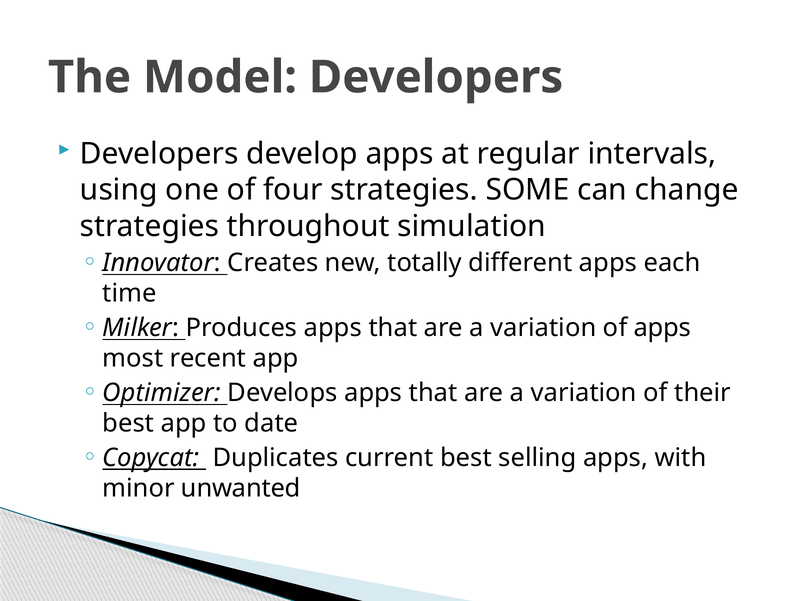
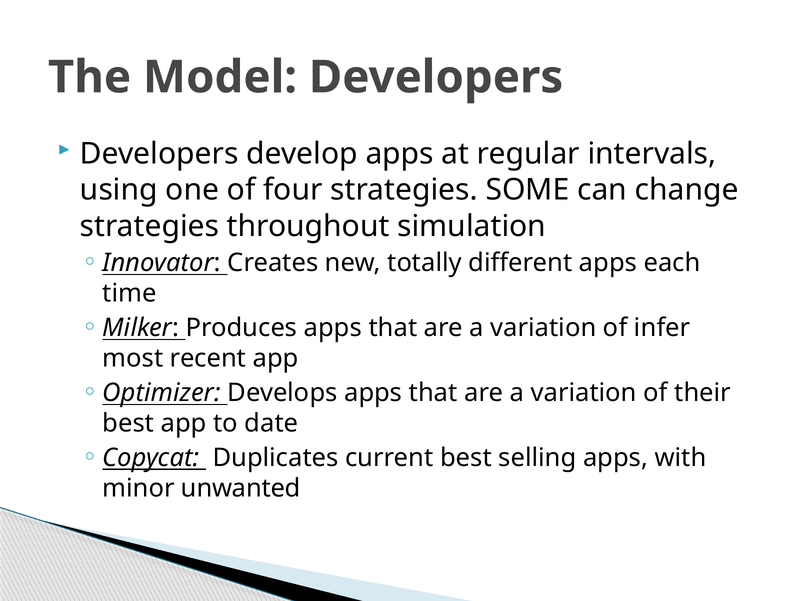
of apps: apps -> infer
